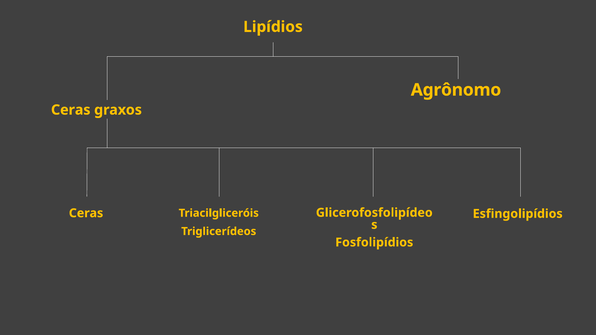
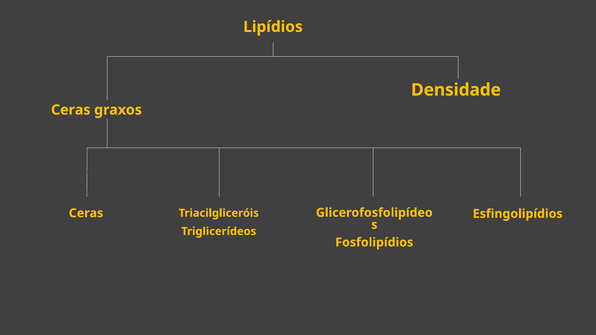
Agrônomo: Agrônomo -> Densidade
